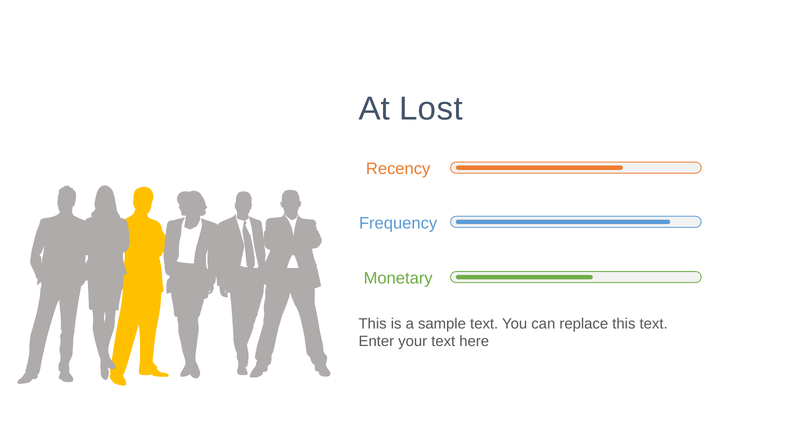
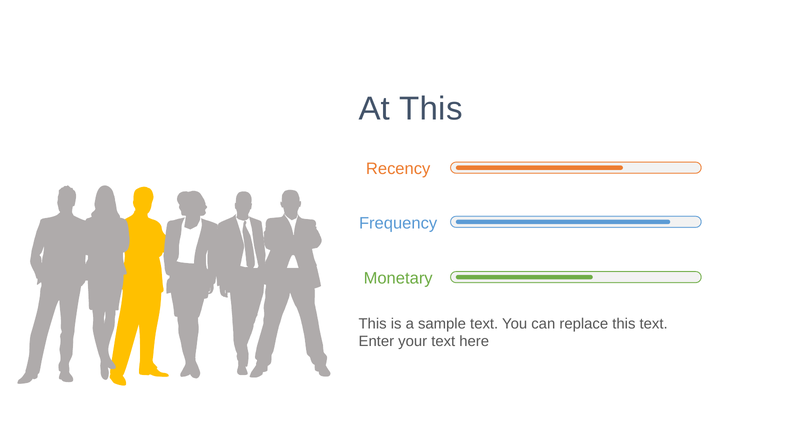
At Lost: Lost -> This
